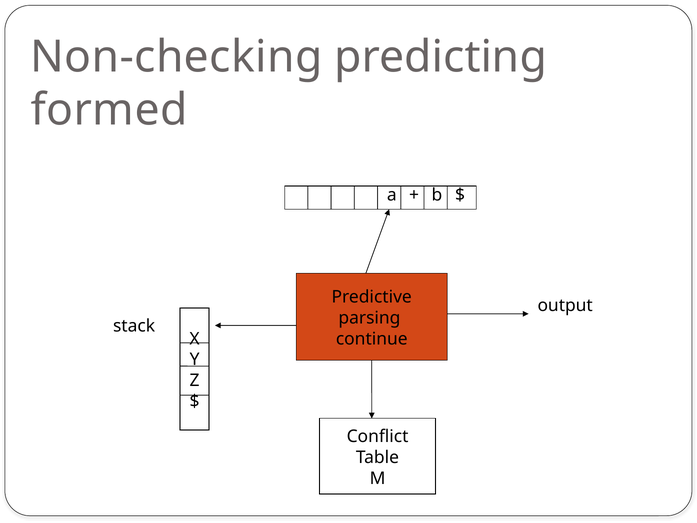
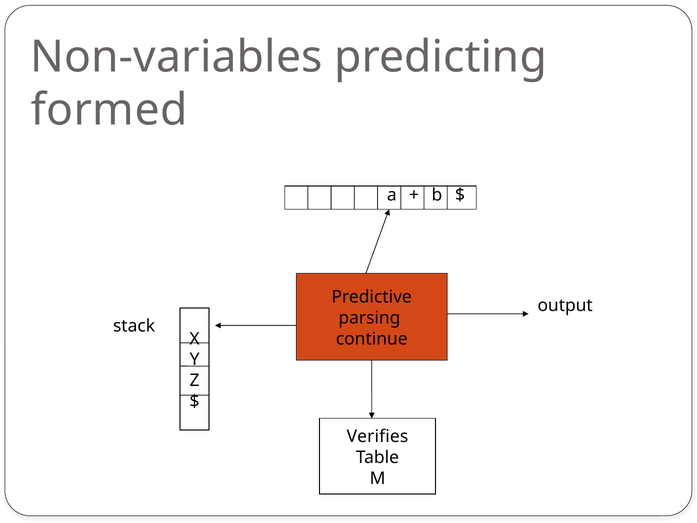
Non-checking: Non-checking -> Non-variables
Conflict: Conflict -> Verifies
